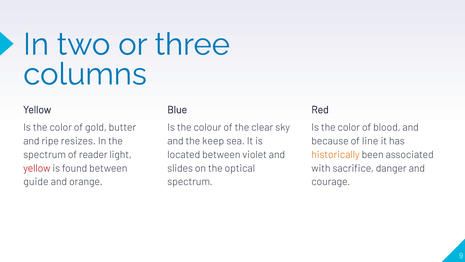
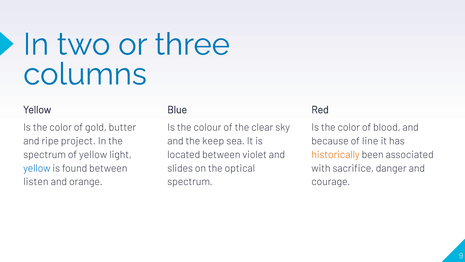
resizes: resizes -> project
of reader: reader -> yellow
yellow at (37, 168) colour: red -> blue
guide: guide -> listen
